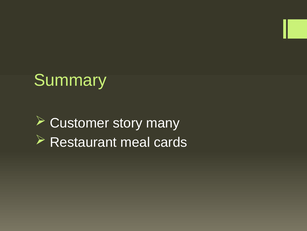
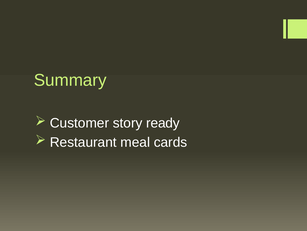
many: many -> ready
